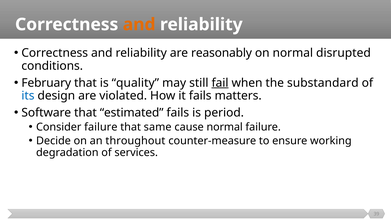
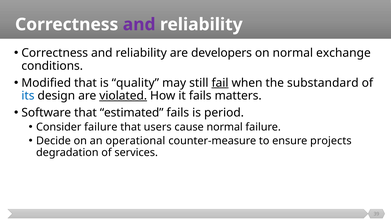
and at (139, 24) colour: orange -> purple
reasonably: reasonably -> developers
disrupted: disrupted -> exchange
February: February -> Modified
violated underline: none -> present
same: same -> users
throughout: throughout -> operational
working: working -> projects
